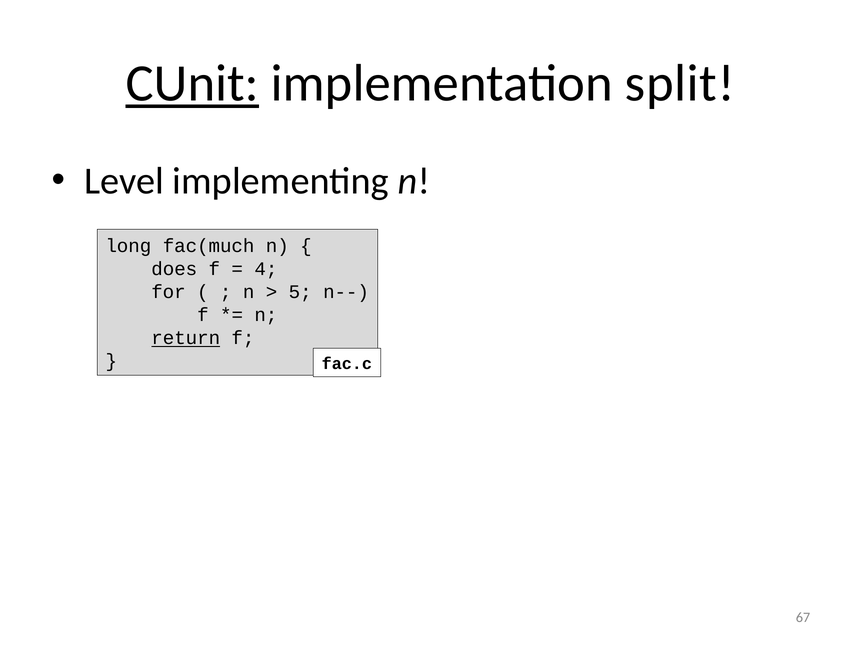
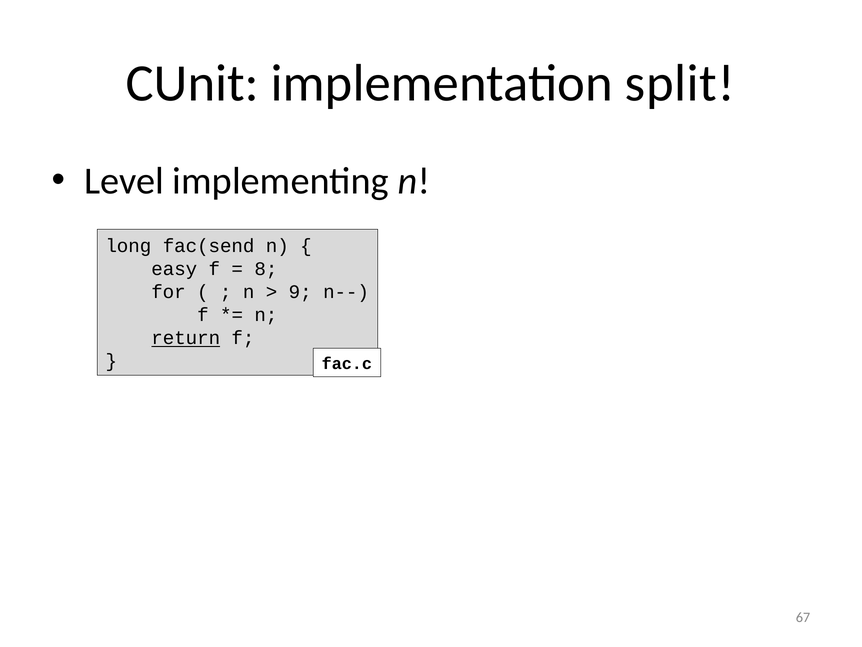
CUnit underline: present -> none
fac(much: fac(much -> fac(send
does: does -> easy
4: 4 -> 8
5: 5 -> 9
